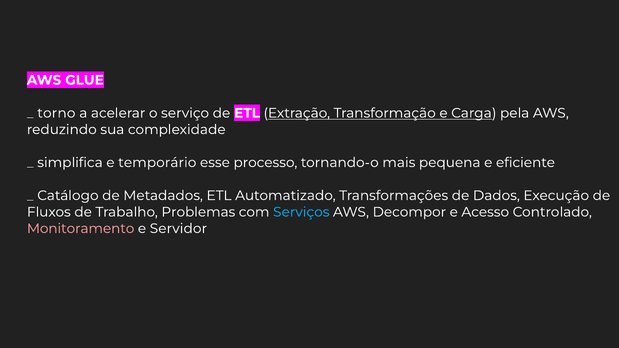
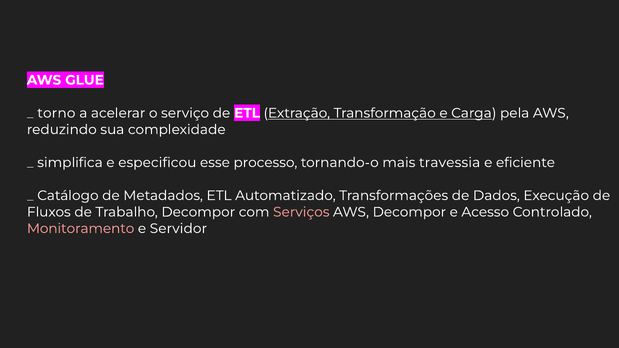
temporário: temporário -> especificou
pequena: pequena -> travessia
Trabalho Problemas: Problemas -> Decompor
Serviços colour: light blue -> pink
